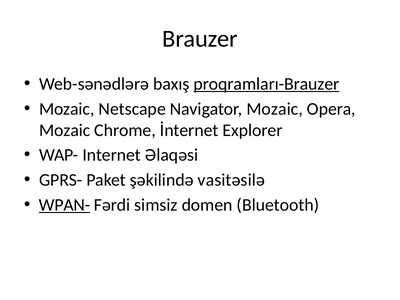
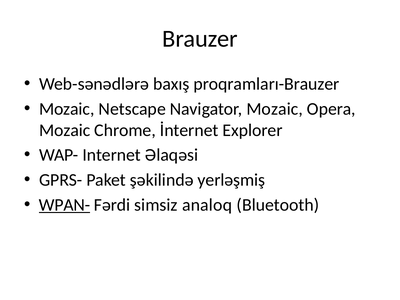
proqramları-Brauzer underline: present -> none
vasitəsilə: vasitəsilə -> yerləşmiş
domen: domen -> analoq
